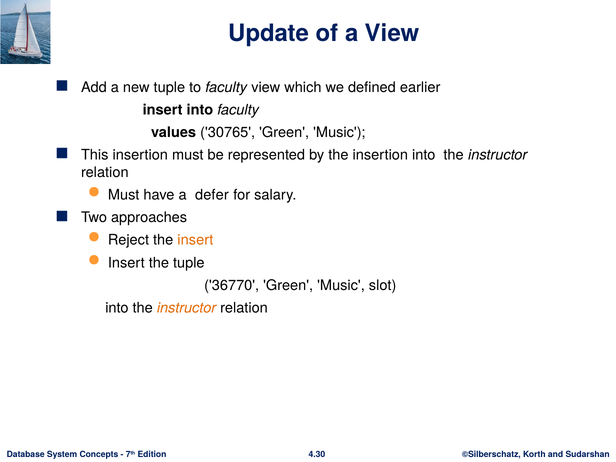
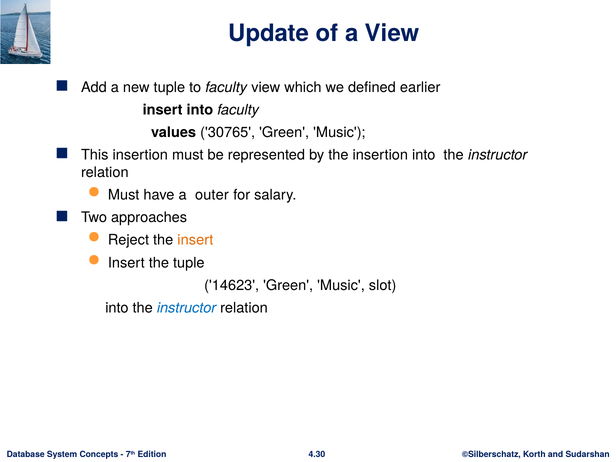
defer: defer -> outer
36770: 36770 -> 14623
instructor at (187, 308) colour: orange -> blue
